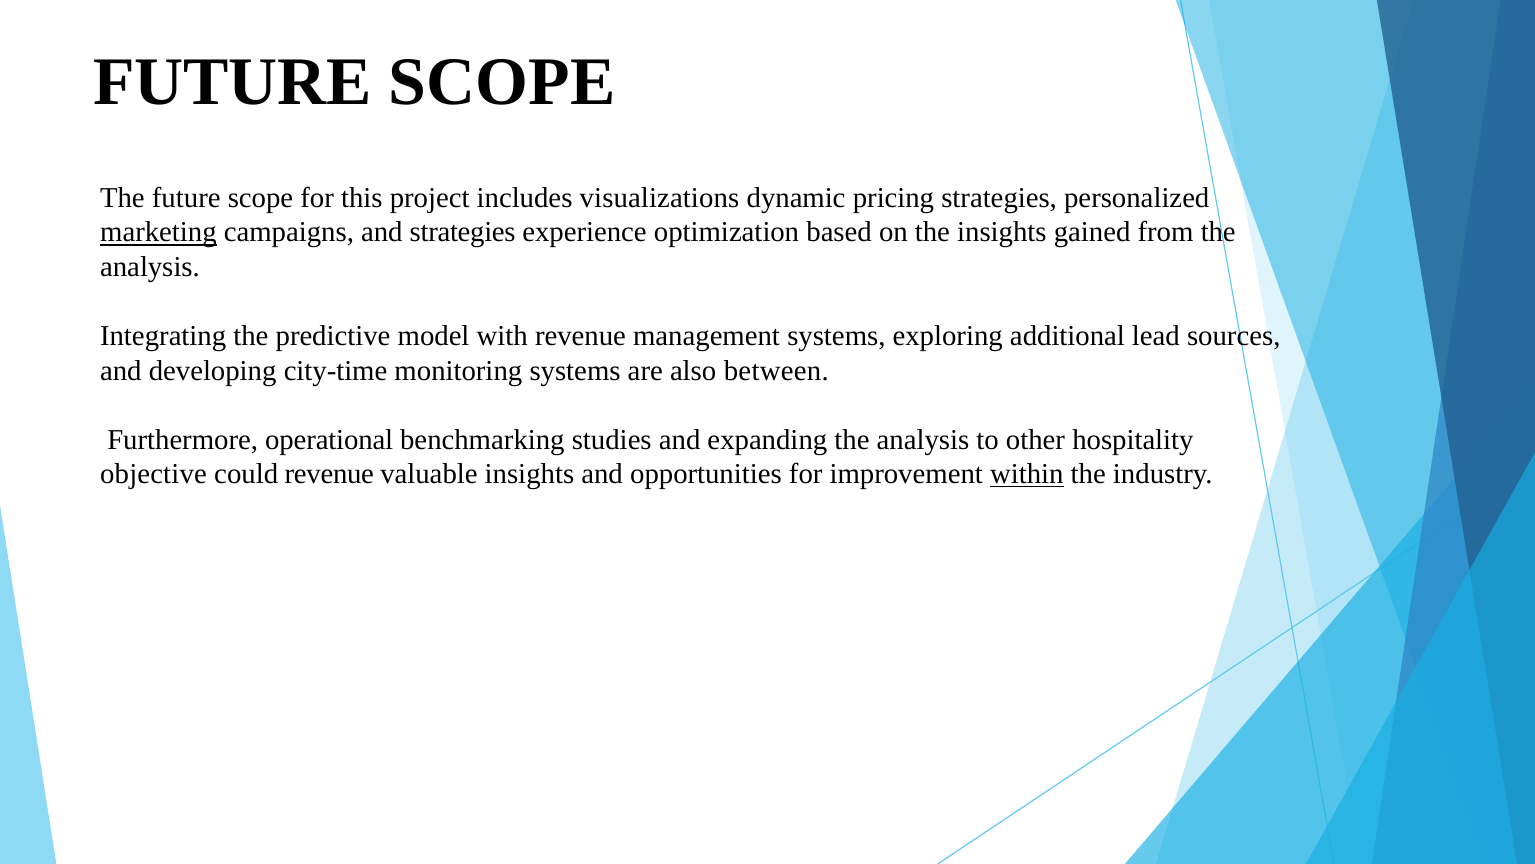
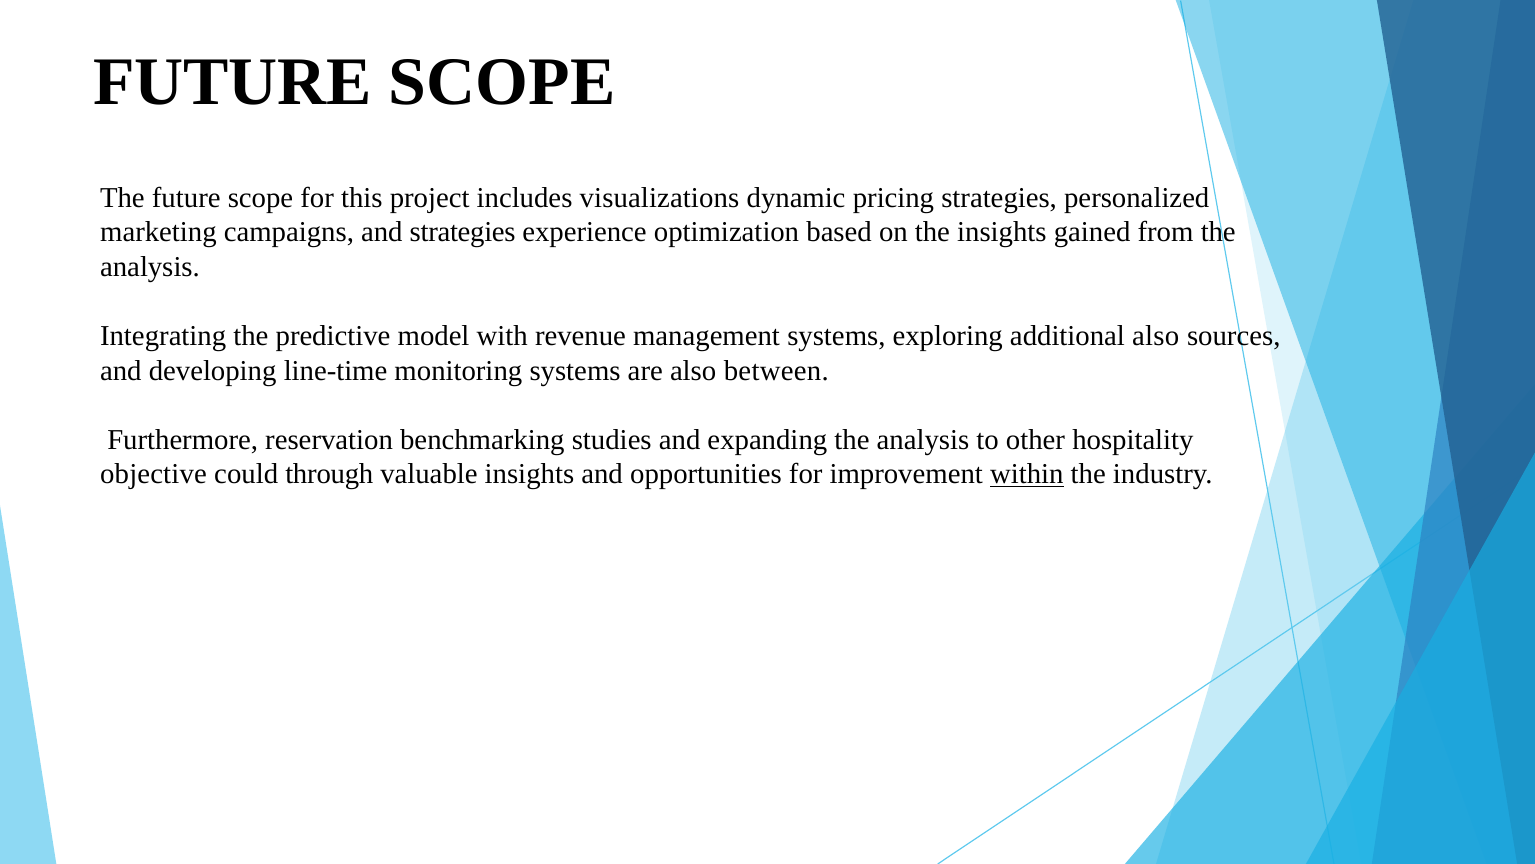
marketing underline: present -> none
additional lead: lead -> also
city-time: city-time -> line-time
operational: operational -> reservation
could revenue: revenue -> through
